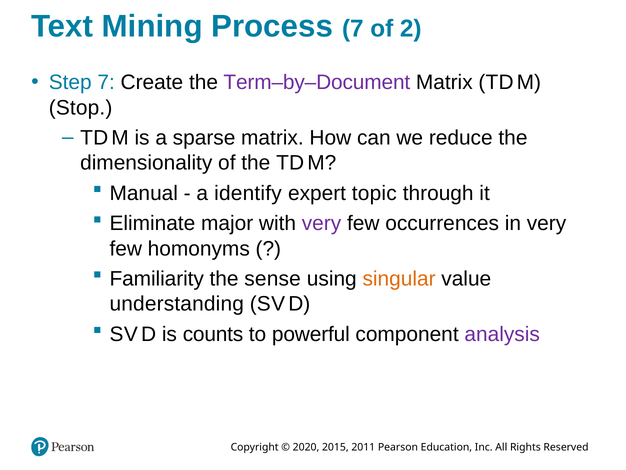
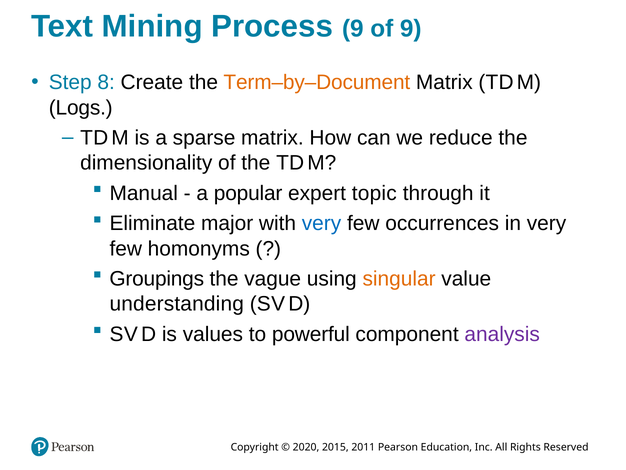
Process 7: 7 -> 9
of 2: 2 -> 9
Step 7: 7 -> 8
Term–by–Document colour: purple -> orange
Stop: Stop -> Logs
identify: identify -> popular
very at (322, 223) colour: purple -> blue
Familiarity: Familiarity -> Groupings
sense: sense -> vague
counts: counts -> values
